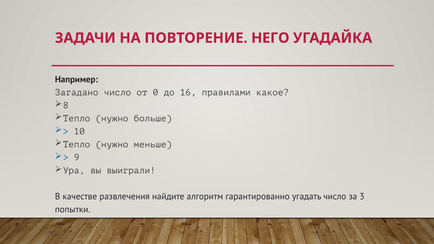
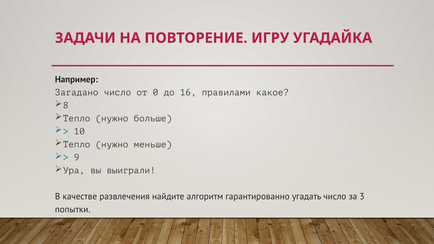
НЕГО: НЕГО -> ИГРУ
